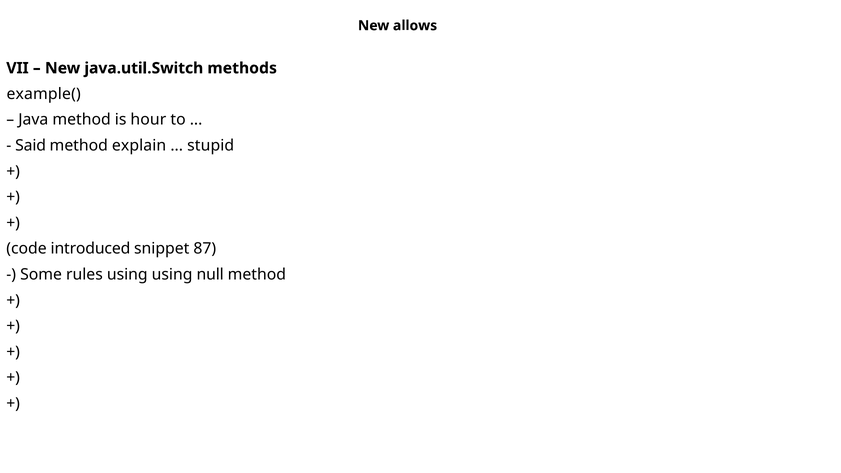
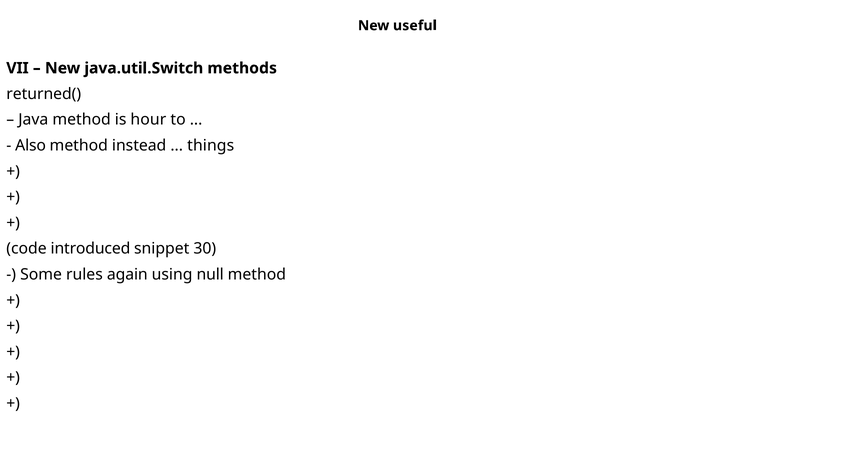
allows: allows -> useful
example(: example( -> returned(
Said: Said -> Also
explain: explain -> instead
stupid: stupid -> things
87: 87 -> 30
rules using: using -> again
